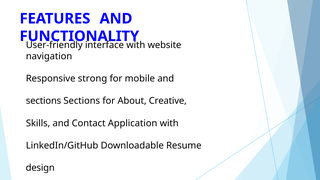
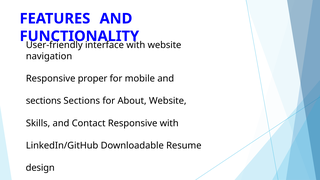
strong: strong -> proper
About Creative: Creative -> Website
Contact Application: Application -> Responsive
